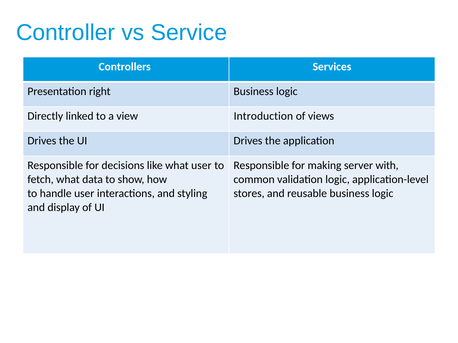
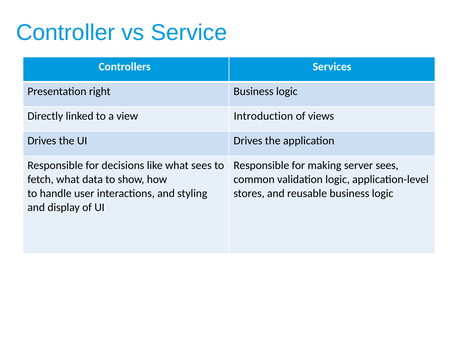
what user: user -> sees
server with: with -> sees
